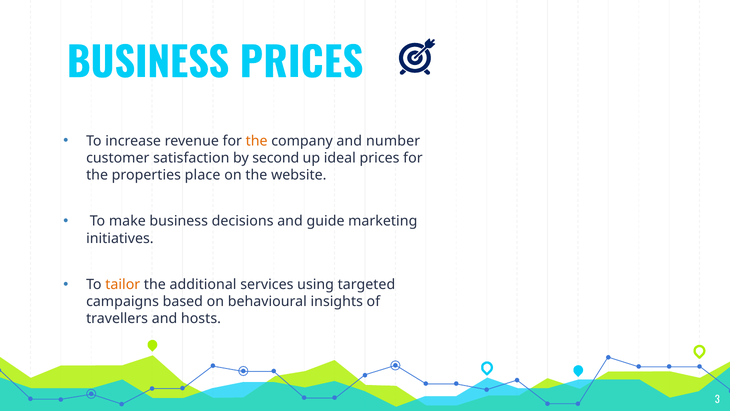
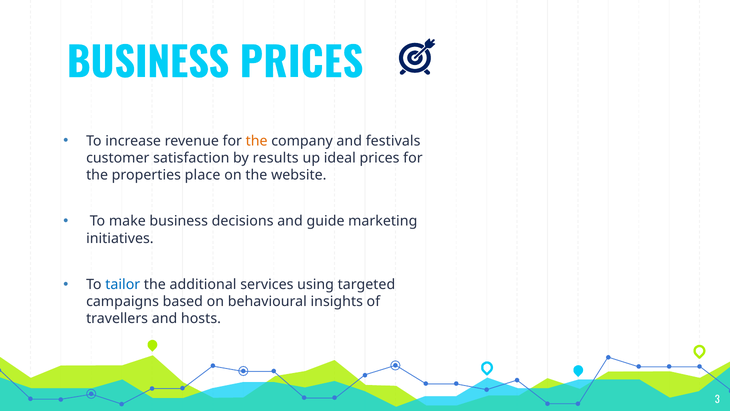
number: number -> festivals
second: second -> results
tailor colour: orange -> blue
